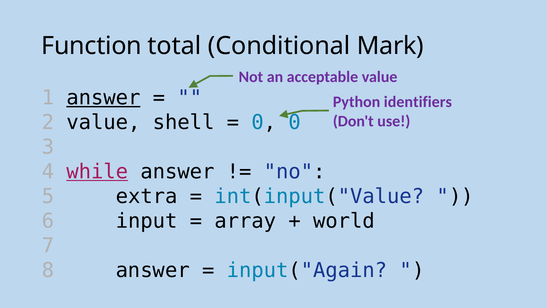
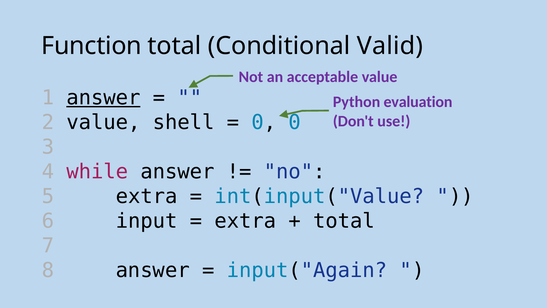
Mark: Mark -> Valid
identifiers: identifiers -> evaluation
while underline: present -> none
array at (245, 221): array -> extra
world at (344, 221): world -> total
